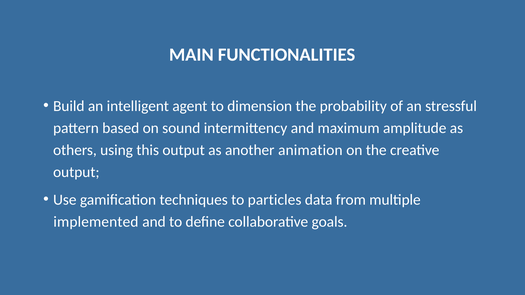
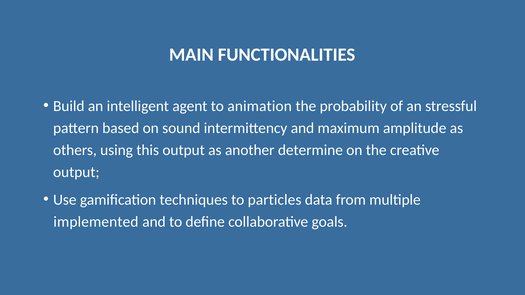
dimension: dimension -> animation
animation: animation -> determine
